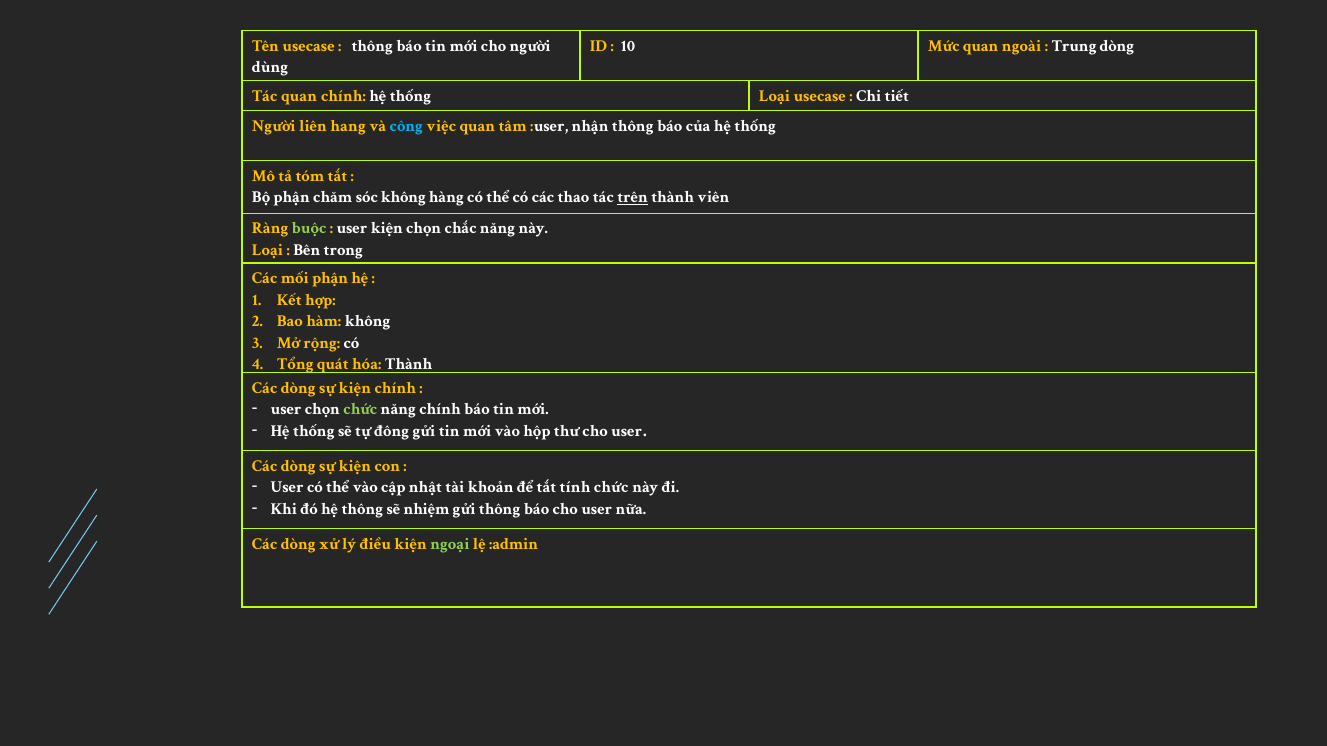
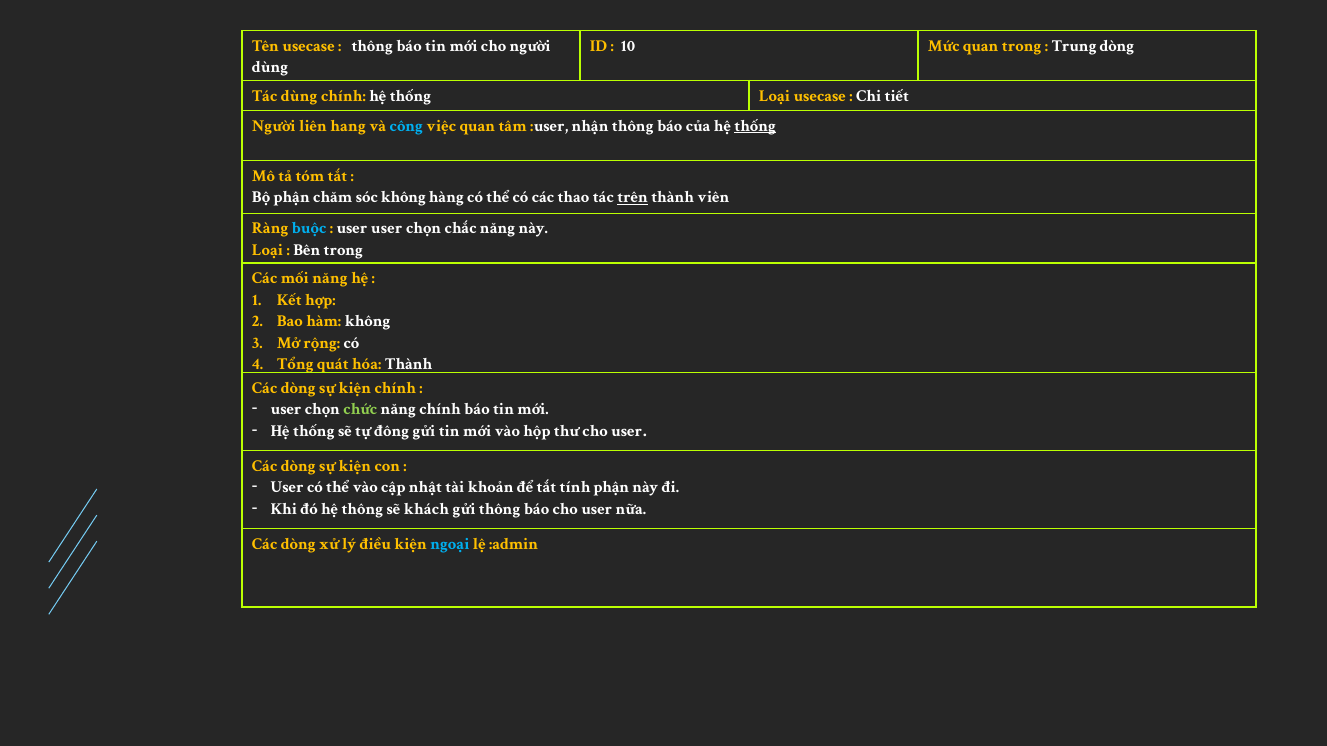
quan ngoài: ngoài -> trong
Tác quan: quan -> dùng
thống at (755, 126) underline: none -> present
buộc colour: light green -> light blue
user kiện: kiện -> user
mối phận: phận -> năng
tính chức: chức -> phận
nhiệm: nhiệm -> khách
ngoại colour: light green -> light blue
